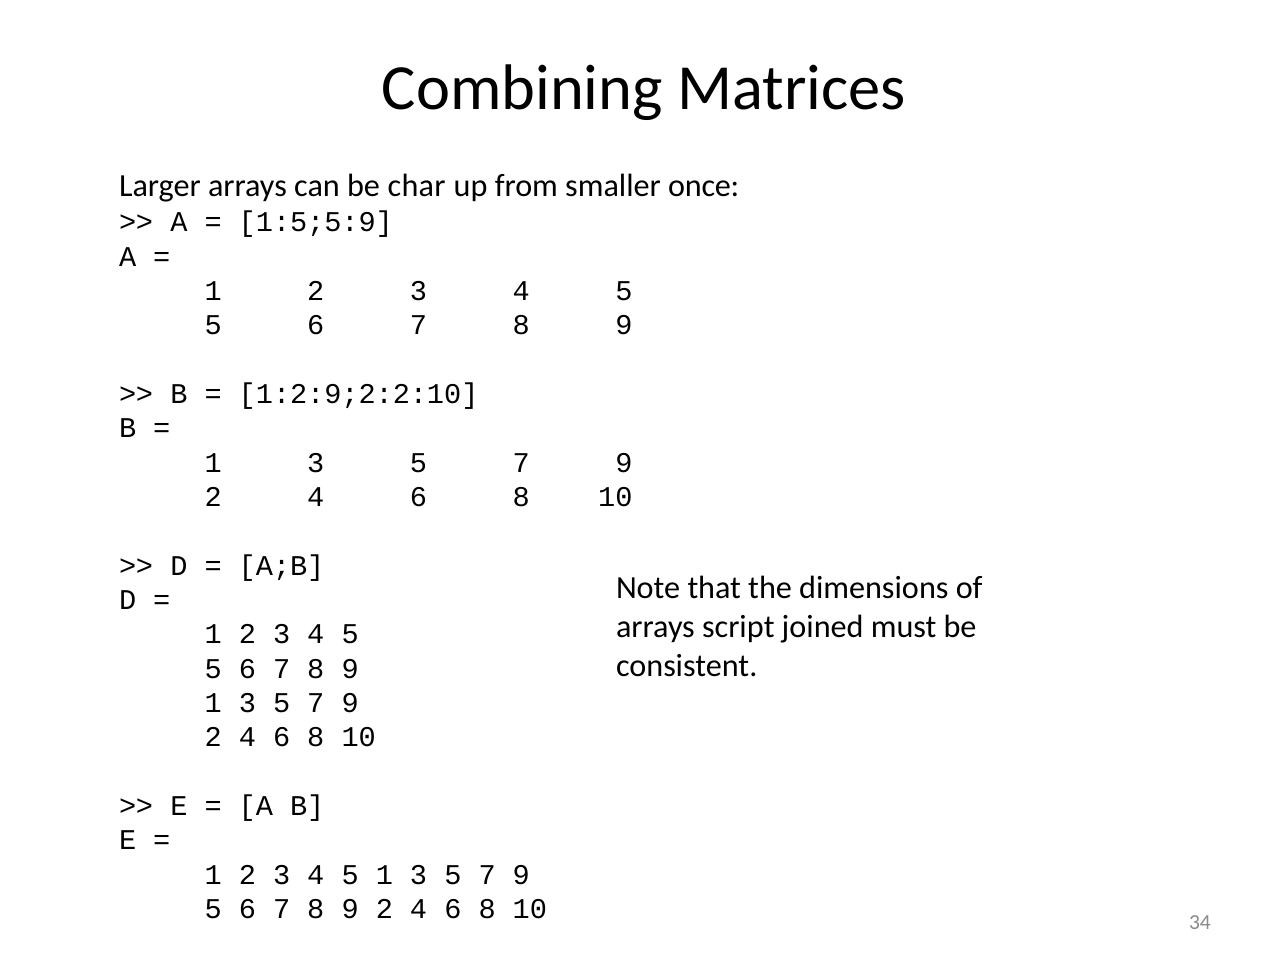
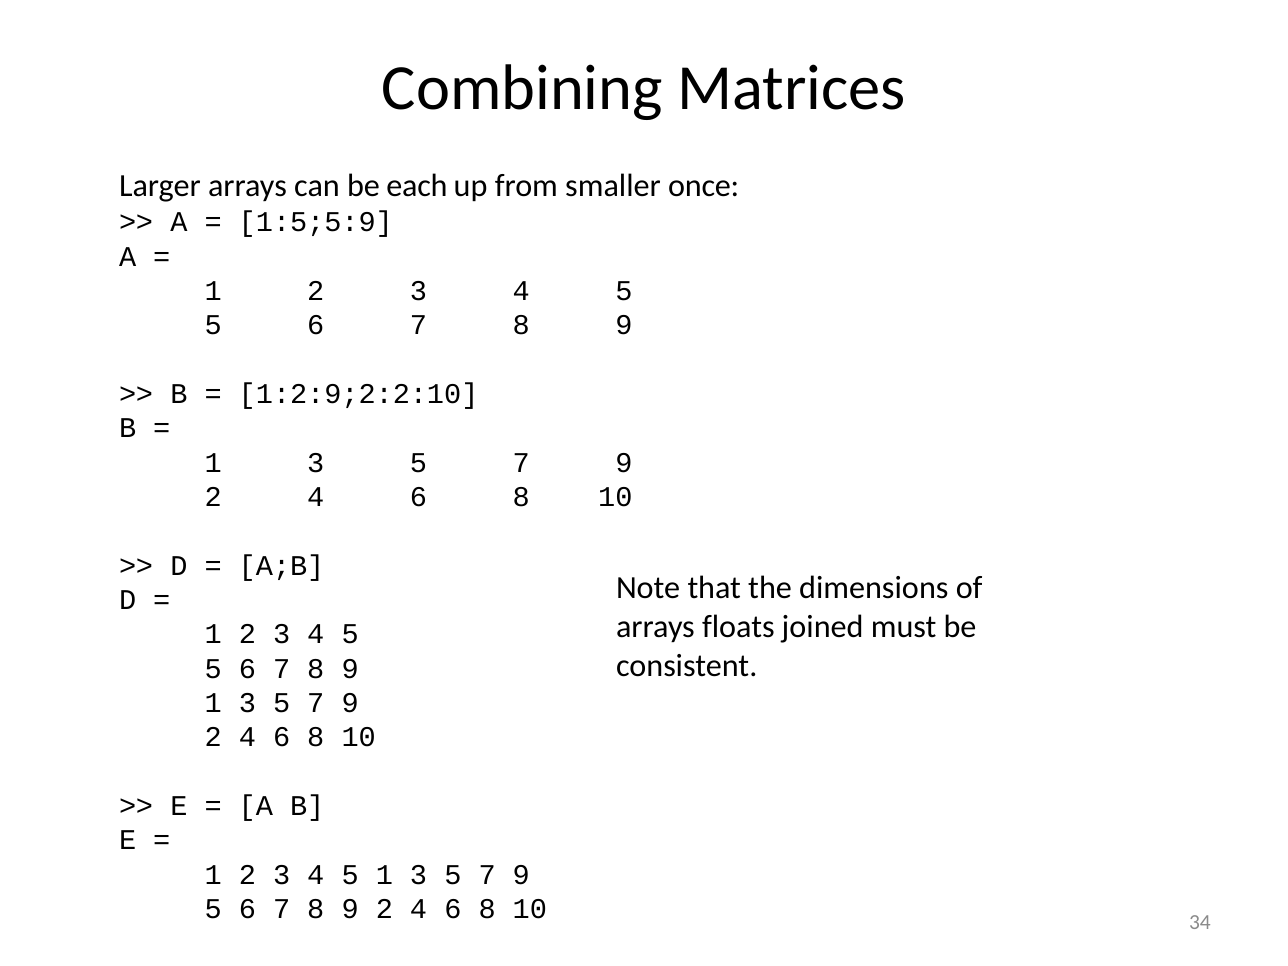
char: char -> each
script: script -> floats
